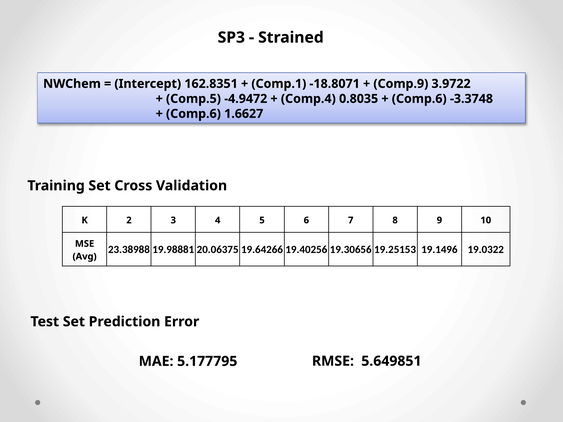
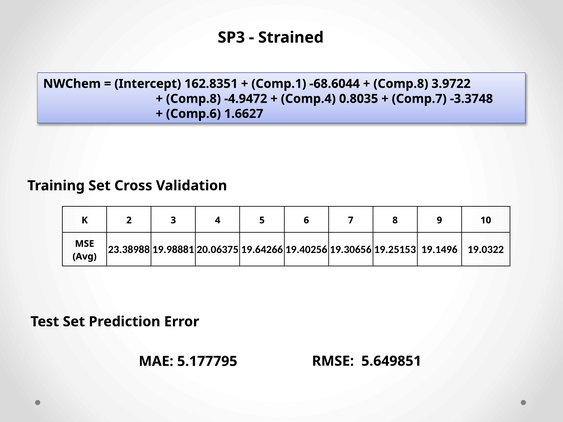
-18.8071: -18.8071 -> -68.6044
Comp.9 at (401, 84): Comp.9 -> Comp.8
Comp.5 at (193, 99): Comp.5 -> Comp.8
Comp.6 at (419, 99): Comp.6 -> Comp.7
